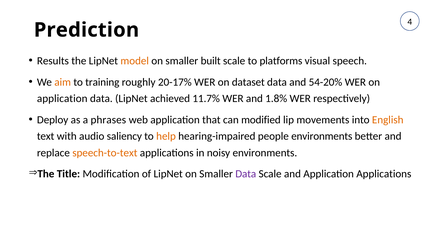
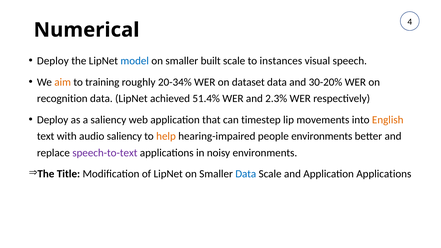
Prediction: Prediction -> Numerical
Results at (53, 61): Results -> Deploy
model colour: orange -> blue
platforms: platforms -> instances
20-17%: 20-17% -> 20-34%
54-20%: 54-20% -> 30-20%
application at (62, 99): application -> recognition
11.7%: 11.7% -> 51.4%
1.8%: 1.8% -> 2.3%
a phrases: phrases -> saliency
modified: modified -> timestep
speech-to-text colour: orange -> purple
Data at (246, 174) colour: purple -> blue
